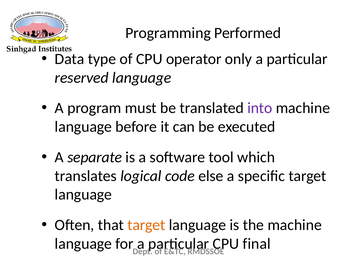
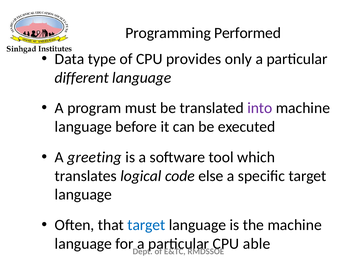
operator: operator -> provides
reserved at (82, 78): reserved -> different
separate: separate -> greeting
target at (146, 225) colour: orange -> blue
final: final -> able
